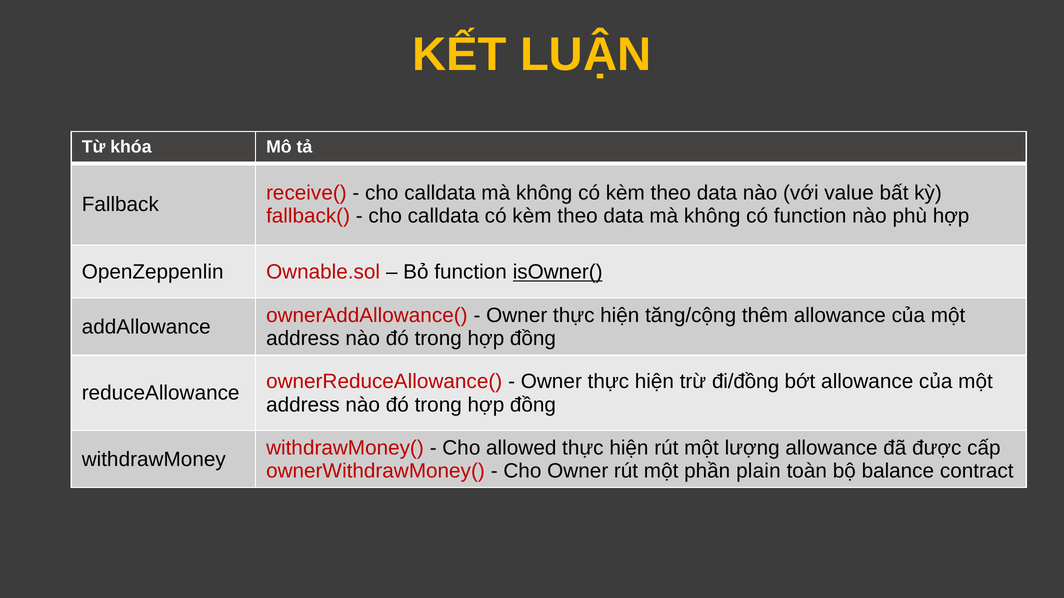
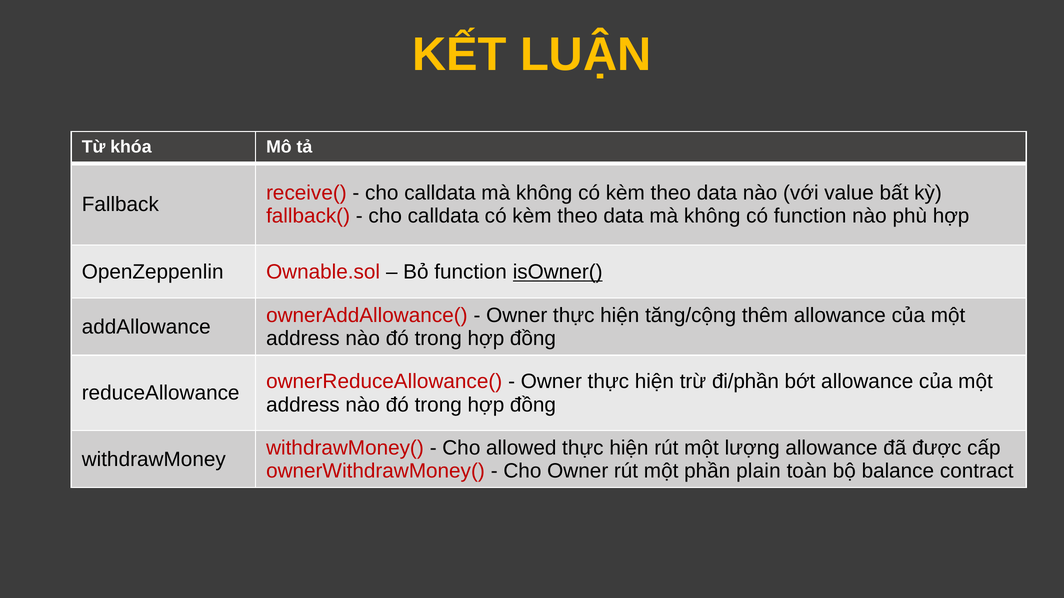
đi/đồng: đi/đồng -> đi/phần
